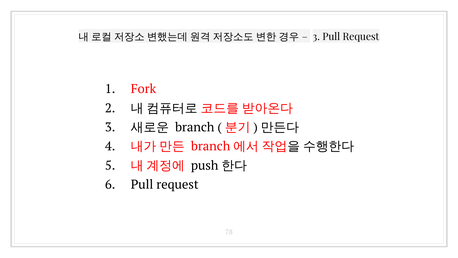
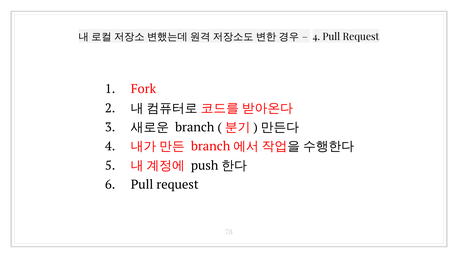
3 at (316, 37): 3 -> 4
